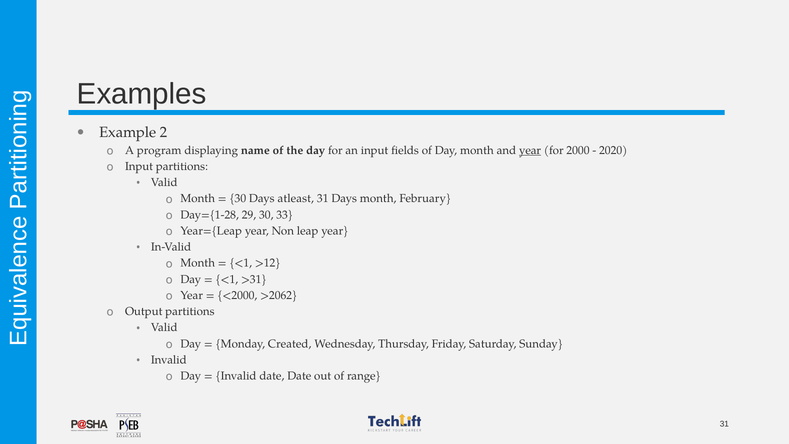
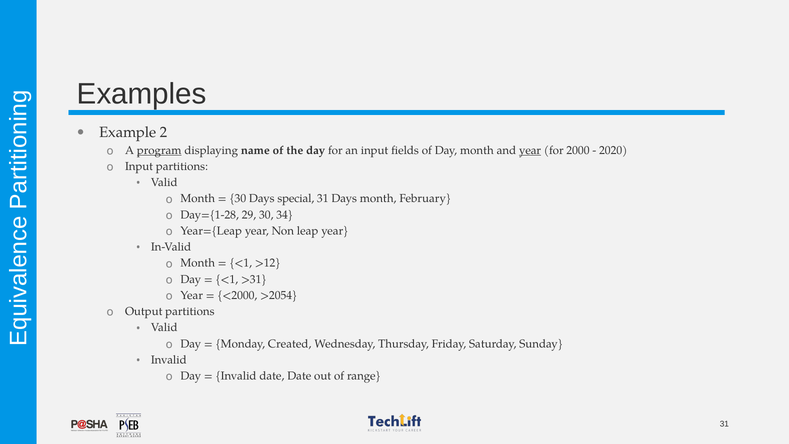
program underline: none -> present
atleast: atleast -> special
33: 33 -> 34
>2062: >2062 -> >2054
